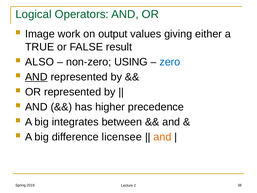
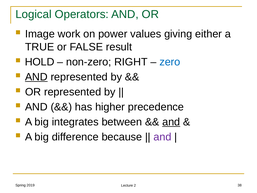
output: output -> power
ALSO: ALSO -> HOLD
USING: USING -> RIGHT
and at (171, 122) underline: none -> present
licensee: licensee -> because
and at (162, 137) colour: orange -> purple
